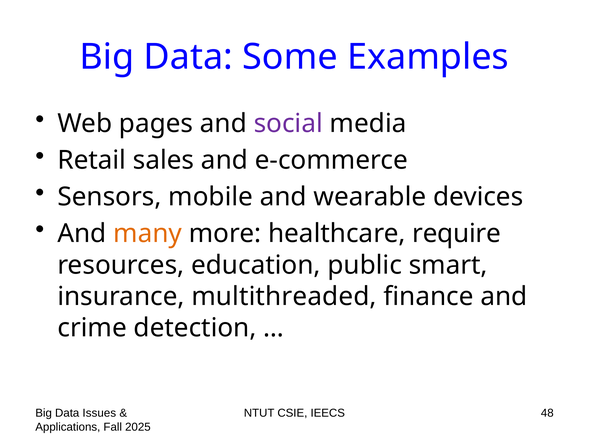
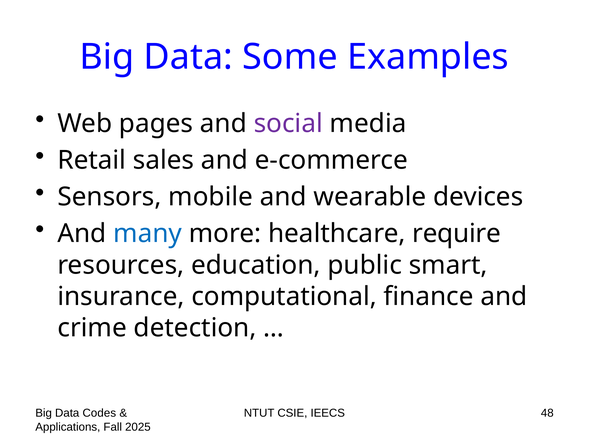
many colour: orange -> blue
multithreaded: multithreaded -> computational
Issues: Issues -> Codes
